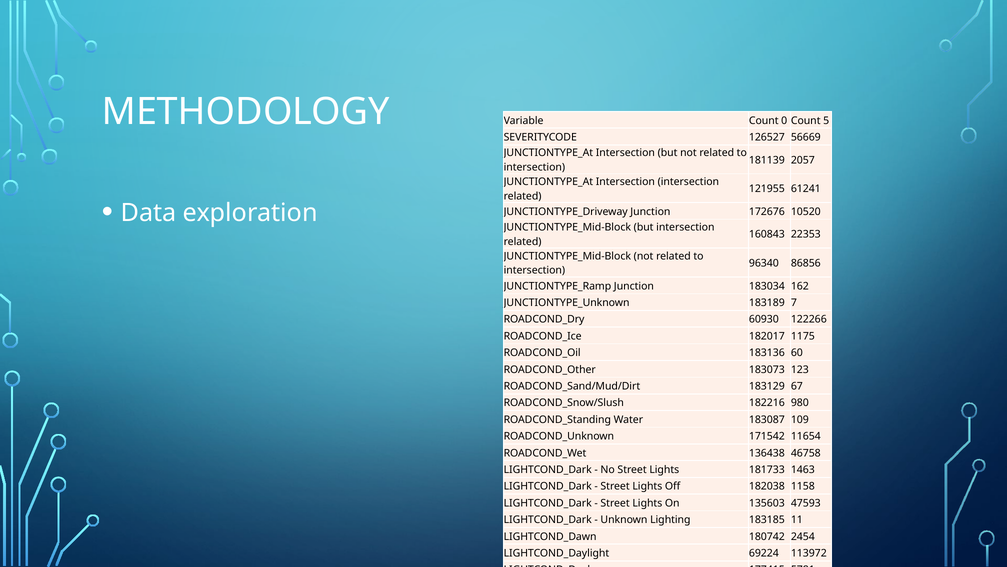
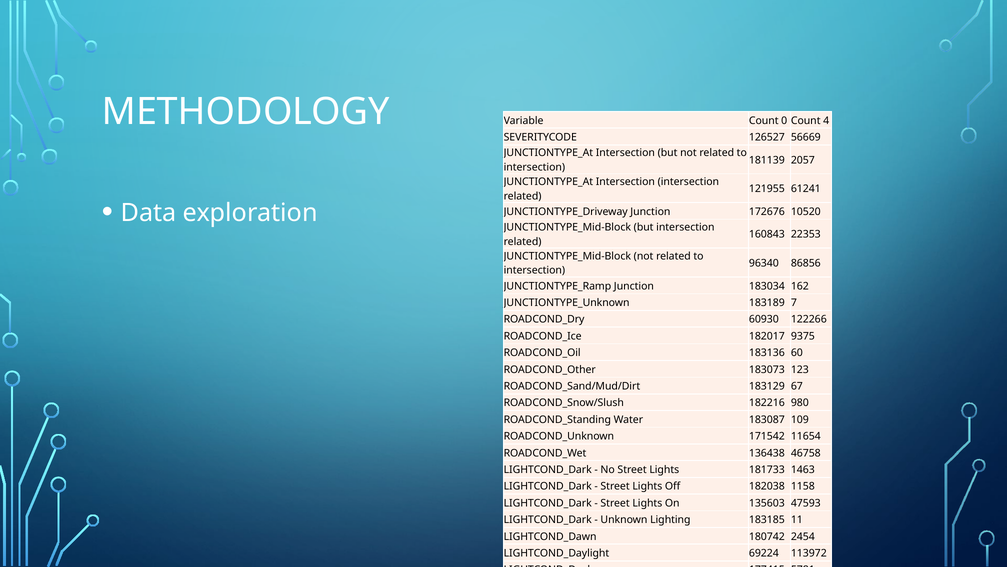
Count 5: 5 -> 4
1175: 1175 -> 9375
